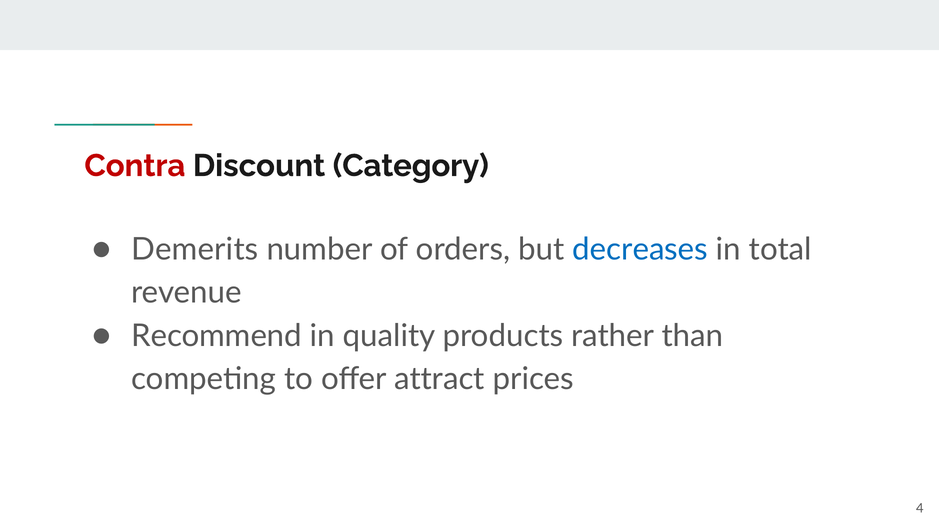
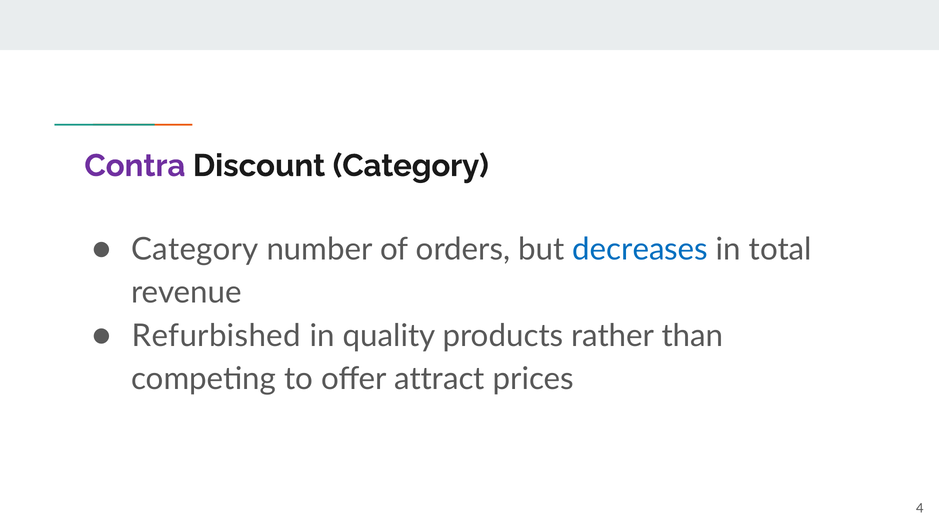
Contra colour: red -> purple
Demerits at (195, 249): Demerits -> Category
Recommend: Recommend -> Refurbished
